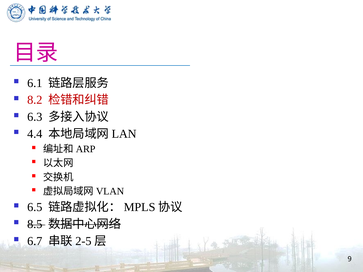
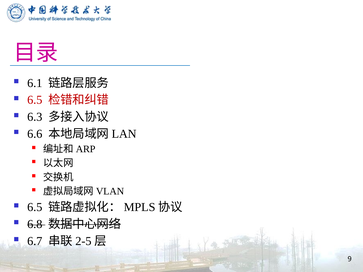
8.2 at (35, 100): 8.2 -> 6.5
4.4: 4.4 -> 6.6
8.5: 8.5 -> 6.8
